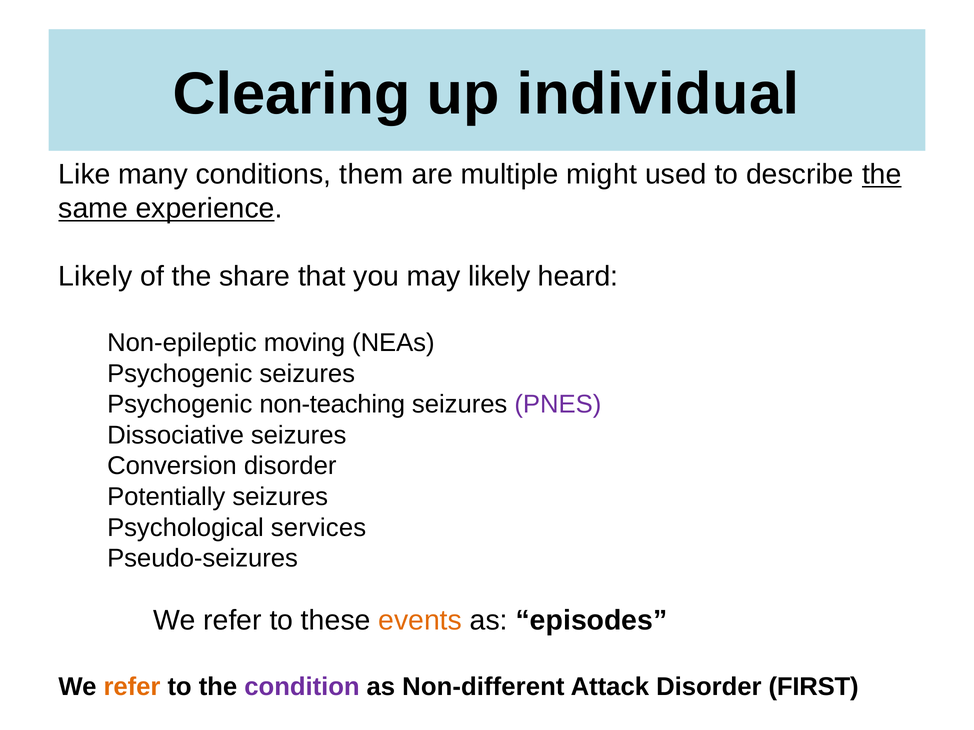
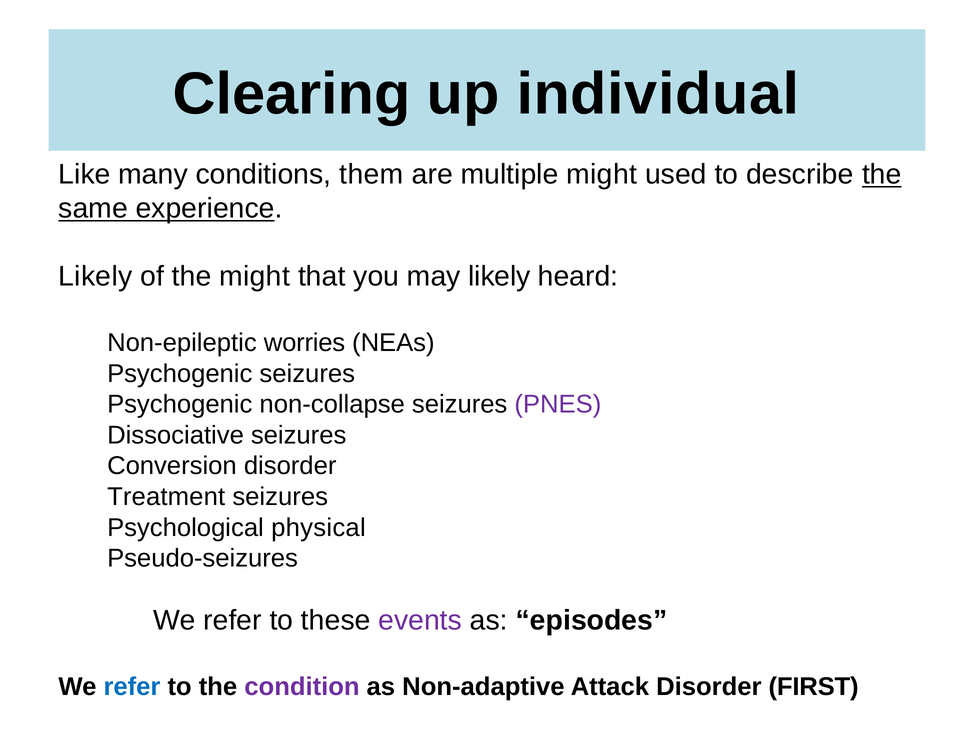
the share: share -> might
moving: moving -> worries
non-teaching: non-teaching -> non-collapse
Potentially: Potentially -> Treatment
services: services -> physical
events colour: orange -> purple
refer at (132, 687) colour: orange -> blue
Non-different: Non-different -> Non-adaptive
